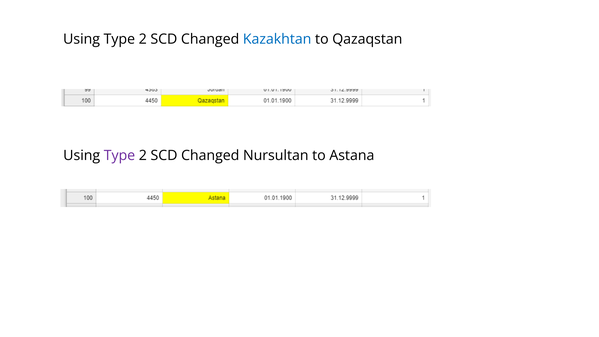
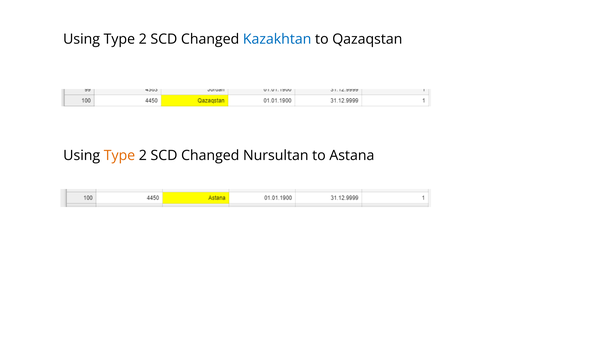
Type at (119, 155) colour: purple -> orange
